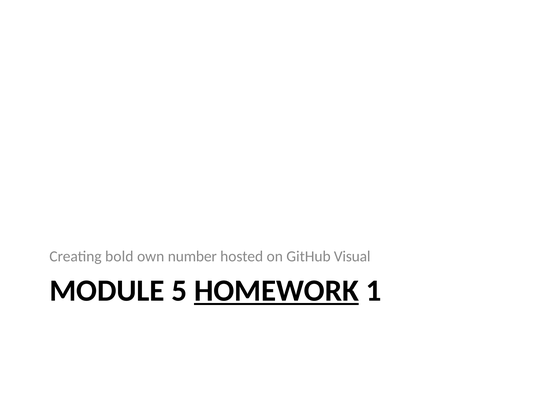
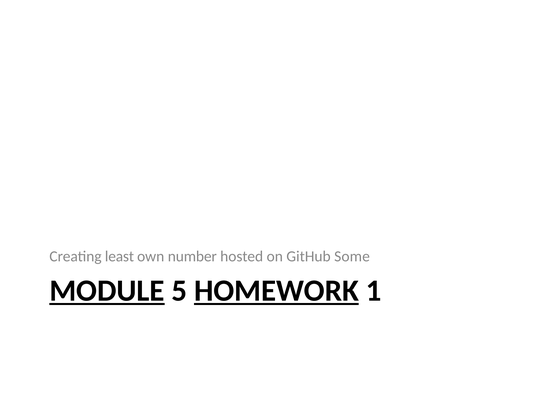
bold: bold -> least
Visual: Visual -> Some
MODULE underline: none -> present
